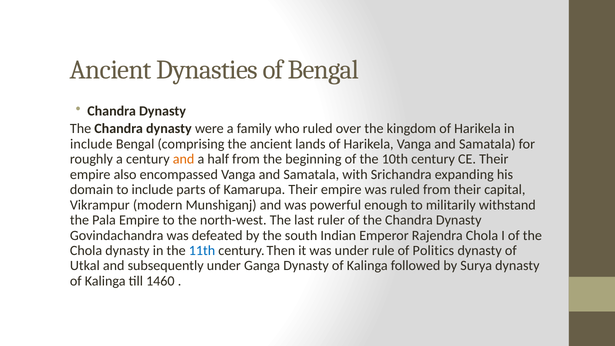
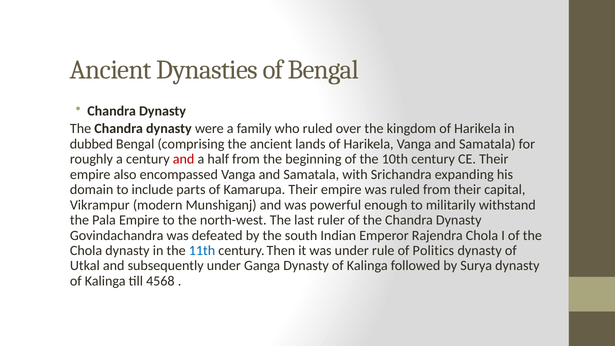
include at (91, 144): include -> dubbed
and at (184, 159) colour: orange -> red
1460: 1460 -> 4568
